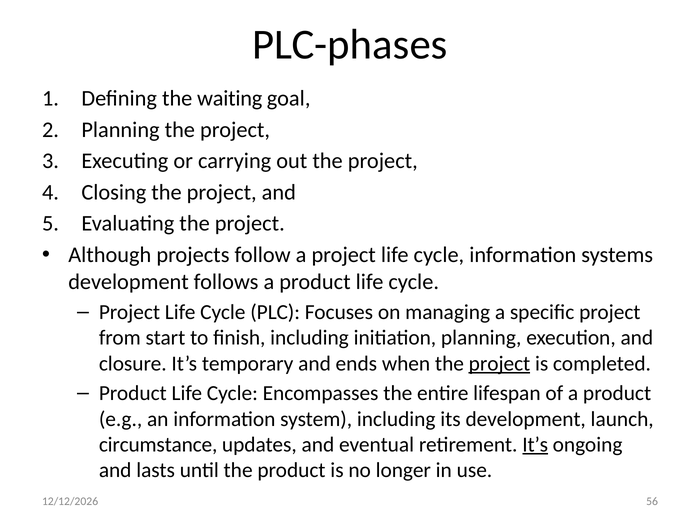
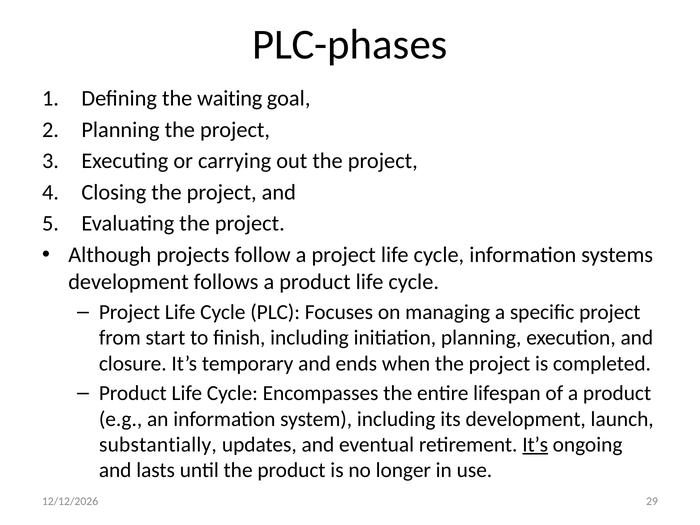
project at (499, 363) underline: present -> none
circumstance: circumstance -> substantially
56: 56 -> 29
